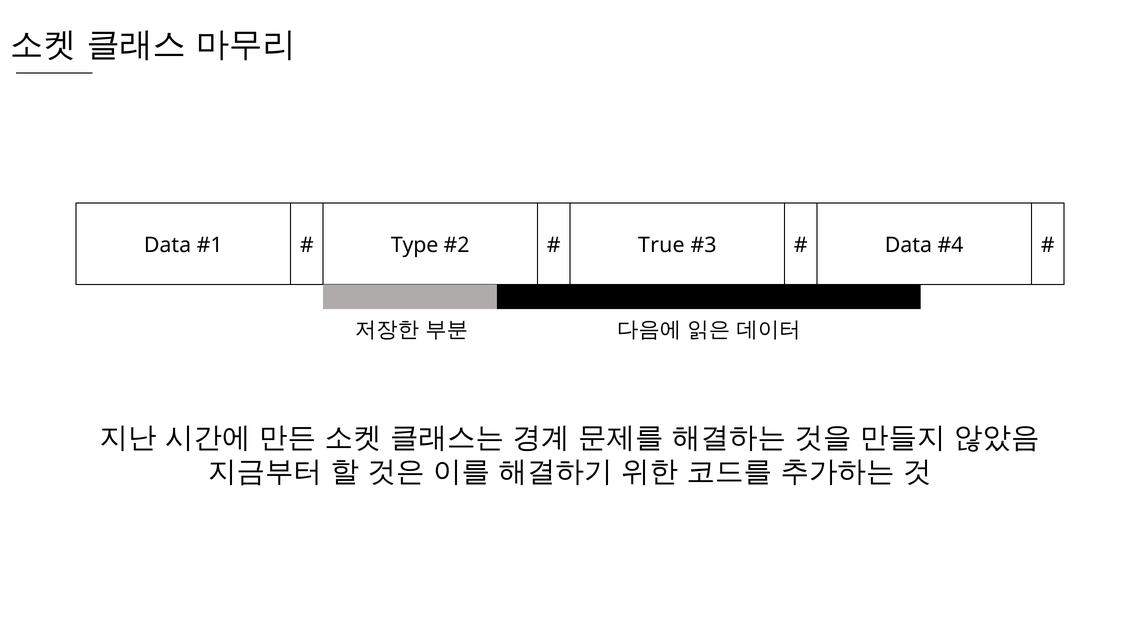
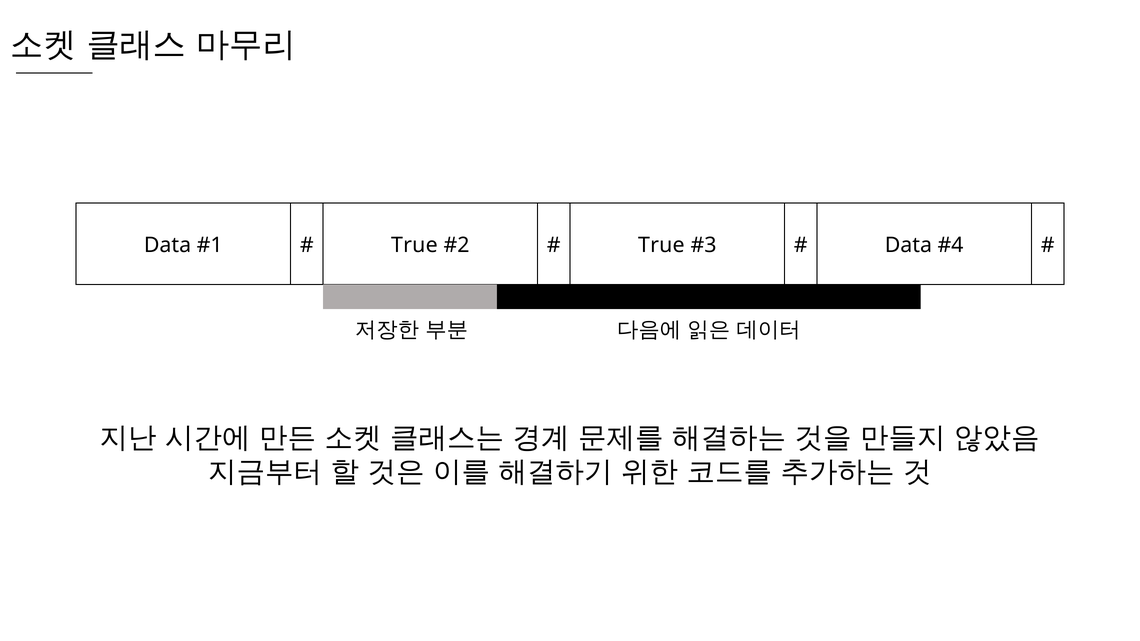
Type at (415, 245): Type -> True
